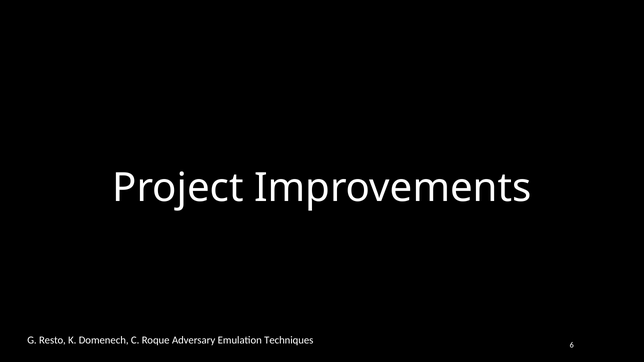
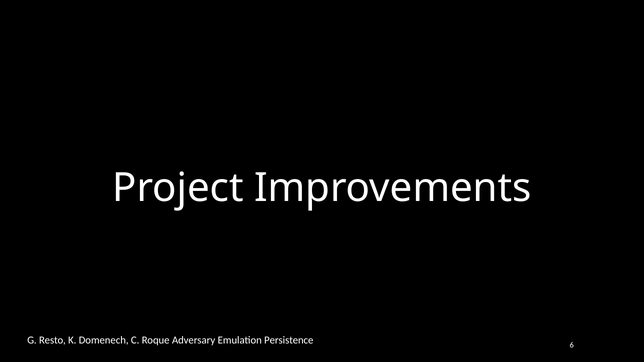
Techniques: Techniques -> Persistence
